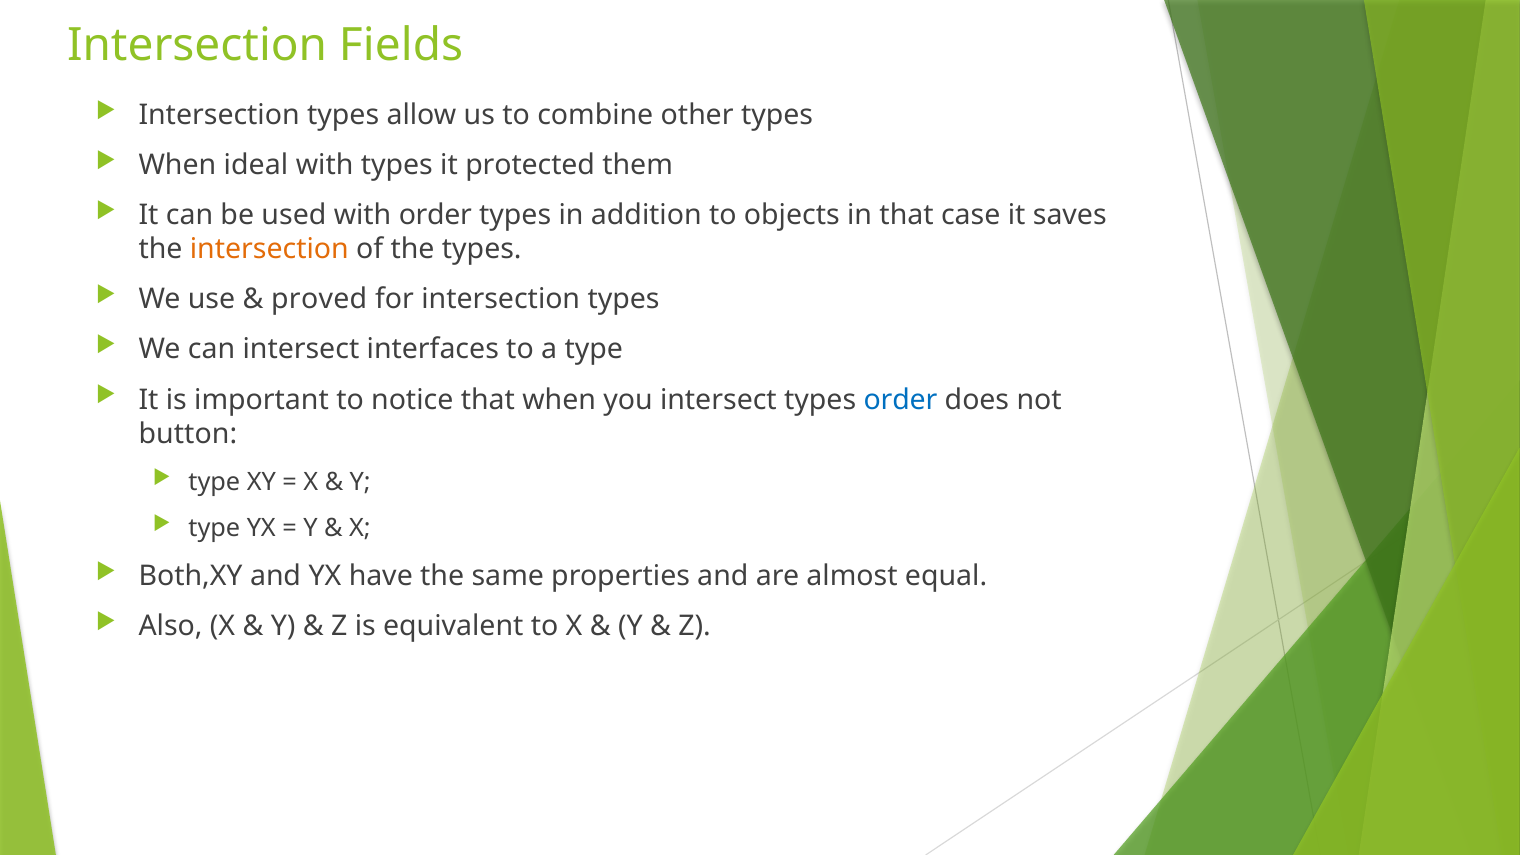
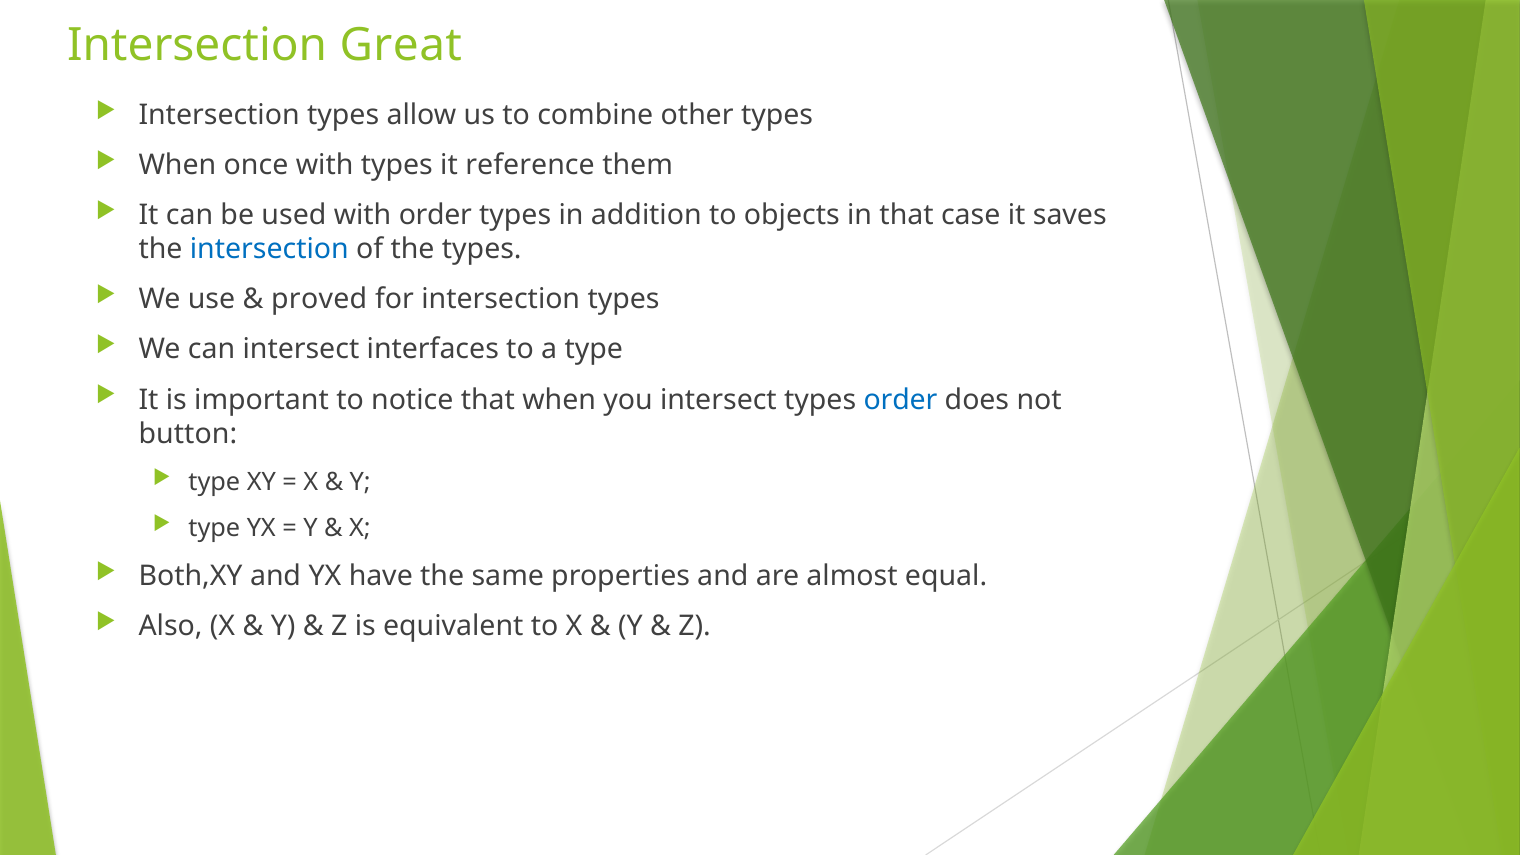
Fields: Fields -> Great
ideal: ideal -> once
protected: protected -> reference
intersection at (269, 249) colour: orange -> blue
